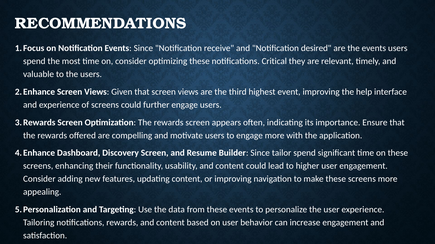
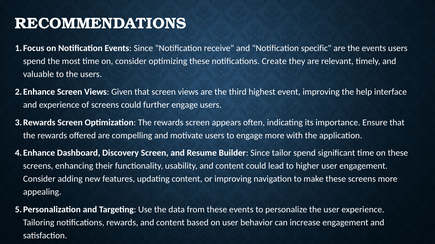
desired: desired -> specific
Critical: Critical -> Create
